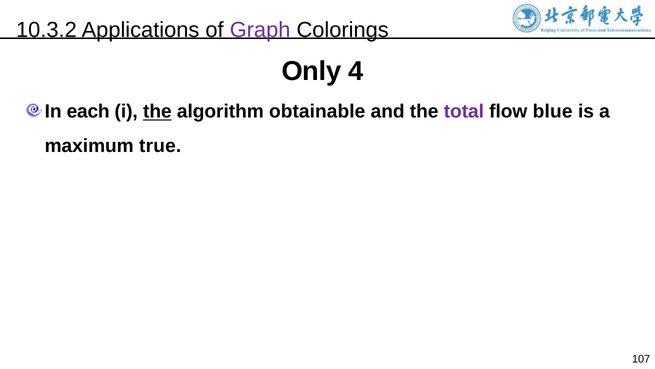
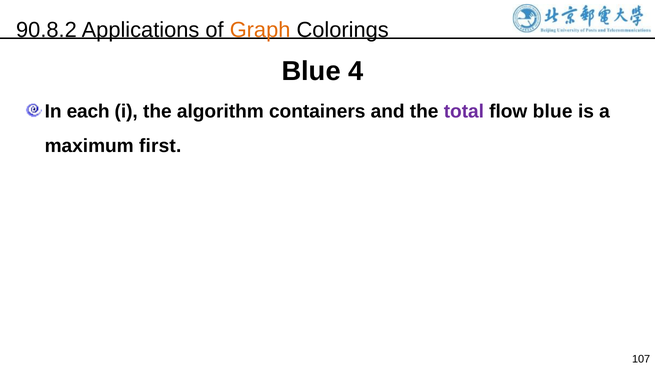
10.3.2: 10.3.2 -> 90.8.2
Graph colour: purple -> orange
Only at (311, 71): Only -> Blue
the at (157, 111) underline: present -> none
obtainable: obtainable -> containers
true: true -> first
